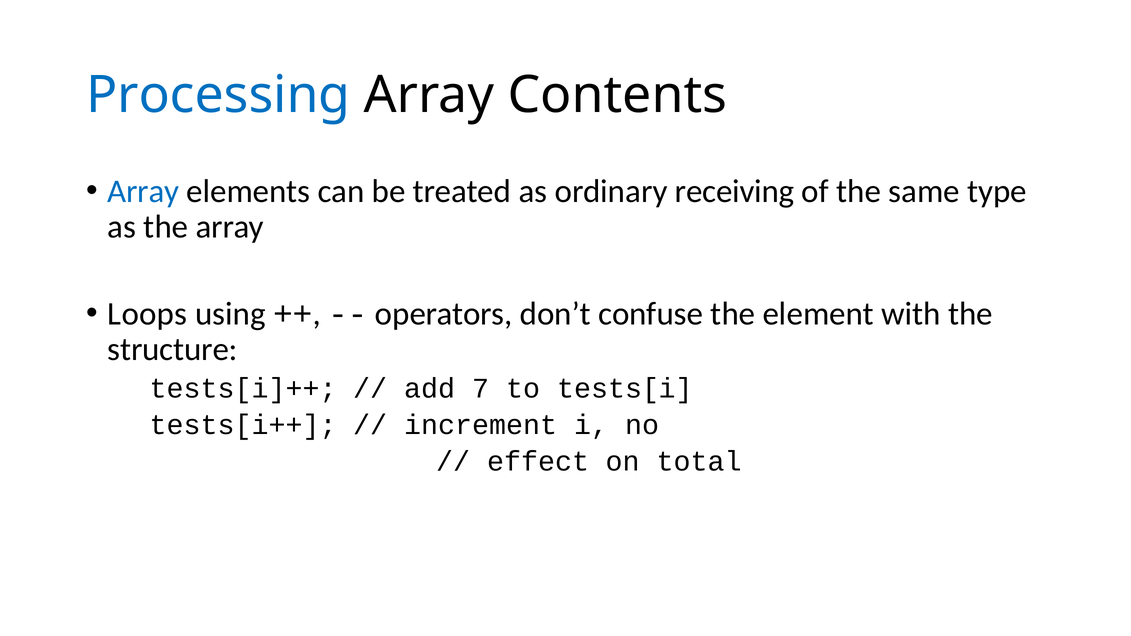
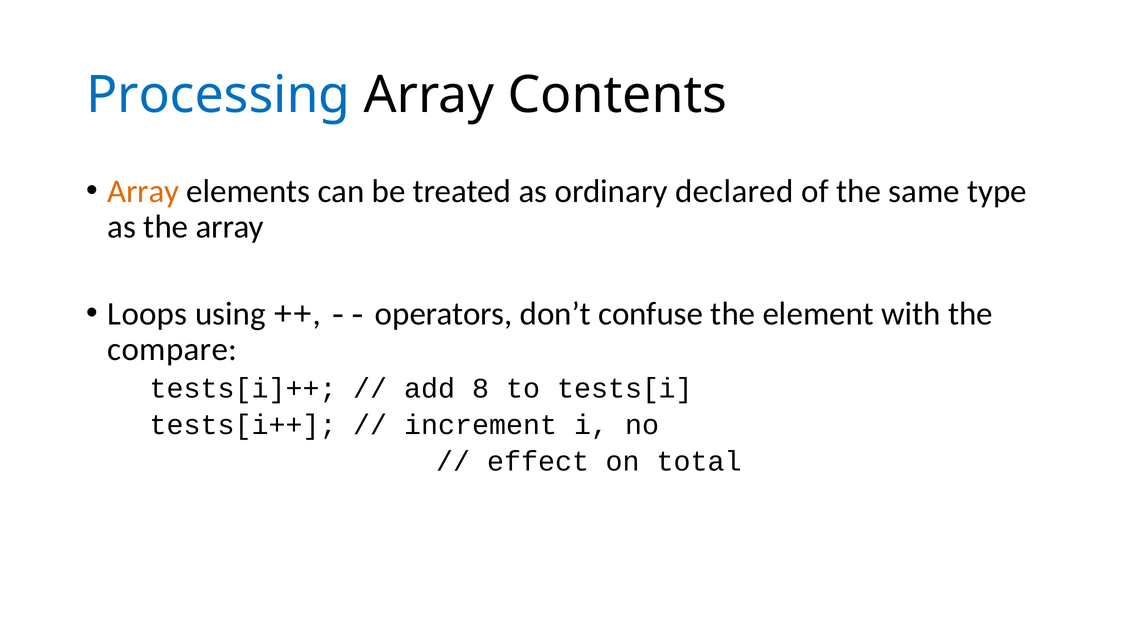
Array at (143, 191) colour: blue -> orange
receiving: receiving -> declared
structure: structure -> compare
7: 7 -> 8
